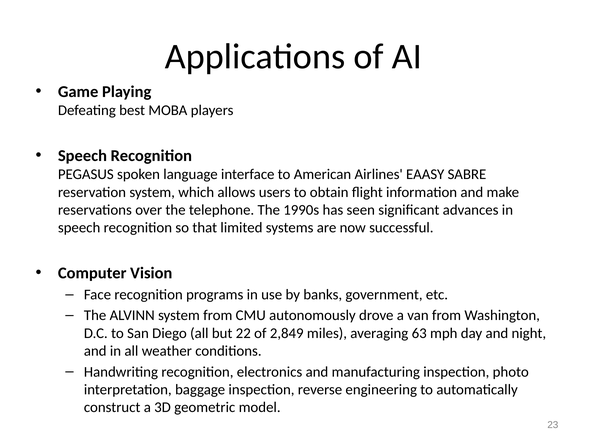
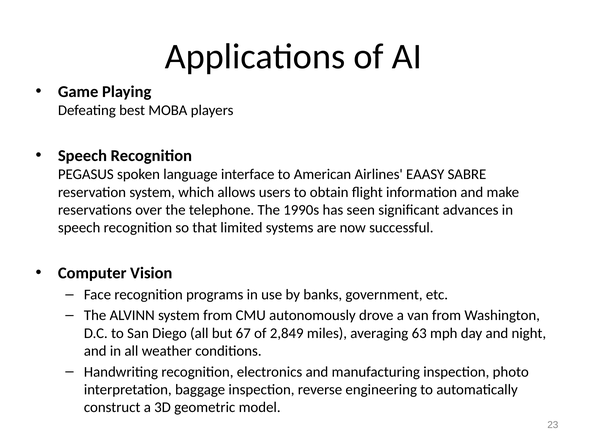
22: 22 -> 67
